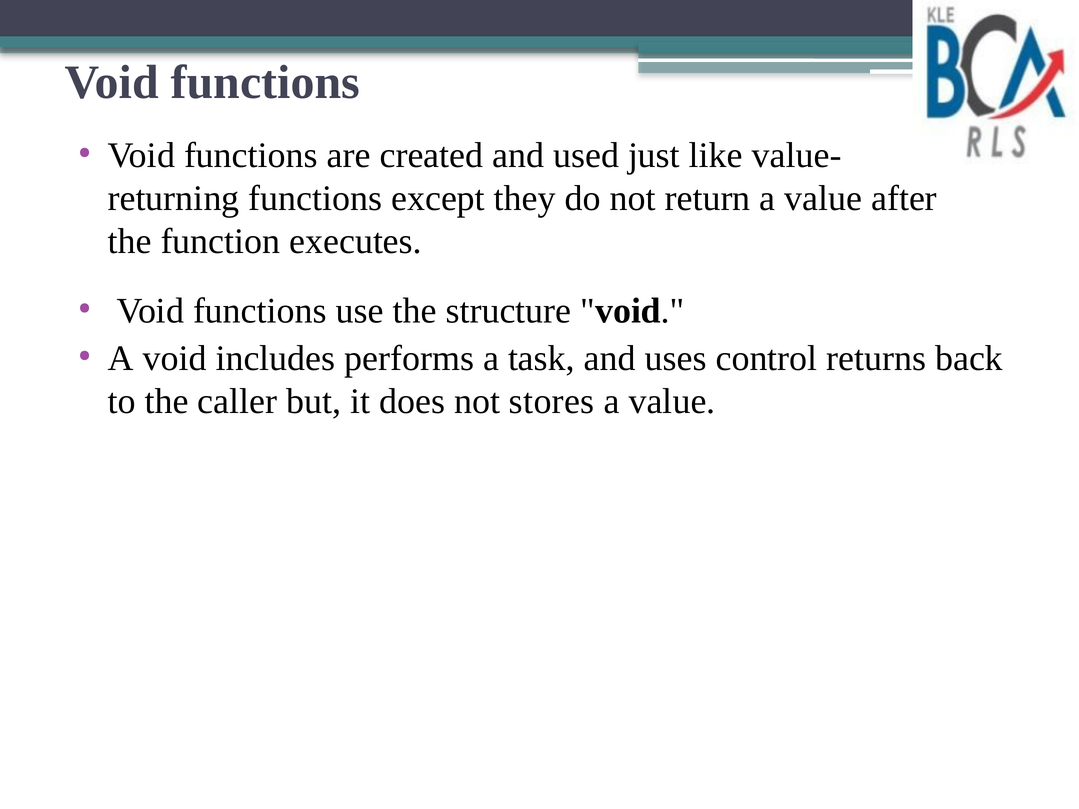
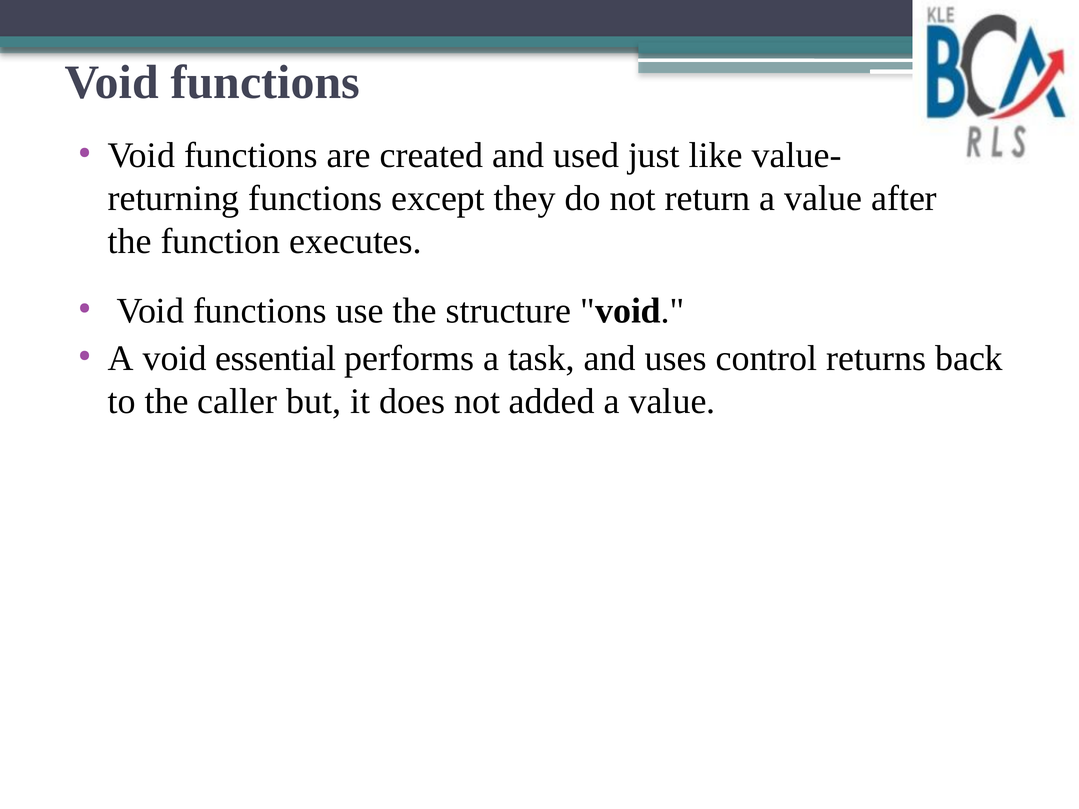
includes: includes -> essential
stores: stores -> added
